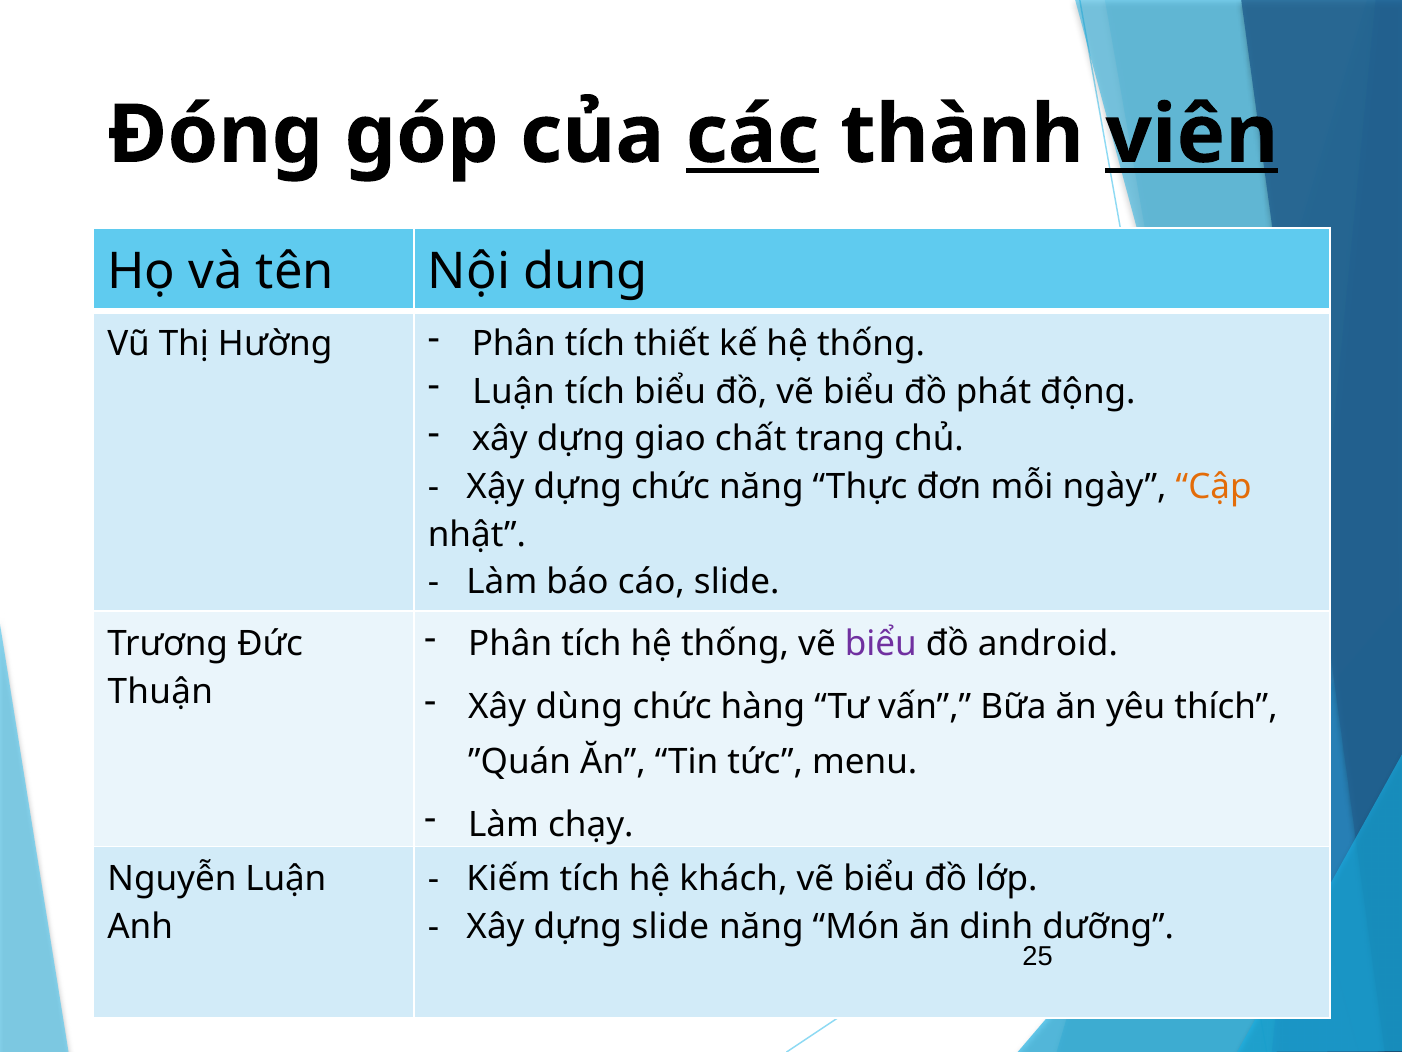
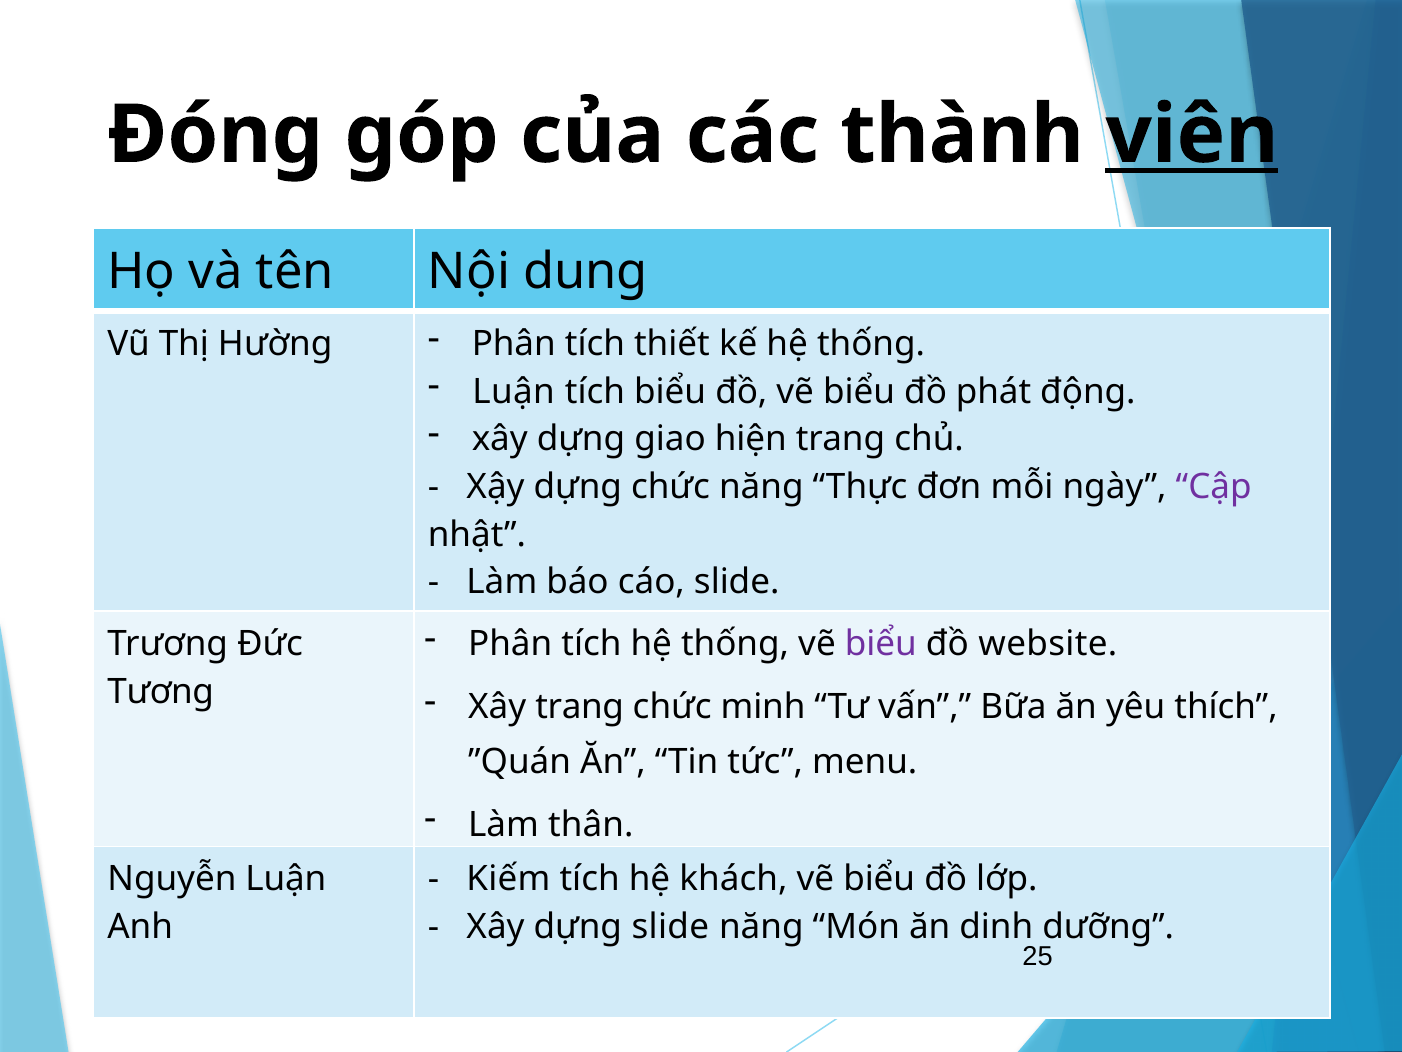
các underline: present -> none
chất: chất -> hiện
Cập colour: orange -> purple
android: android -> website
Thuận: Thuận -> Tương
Xây dùng: dùng -> trang
hàng: hàng -> minh
chạy: chạy -> thân
